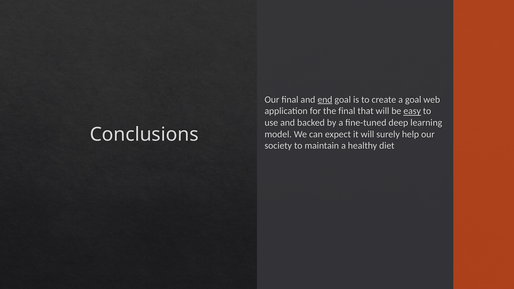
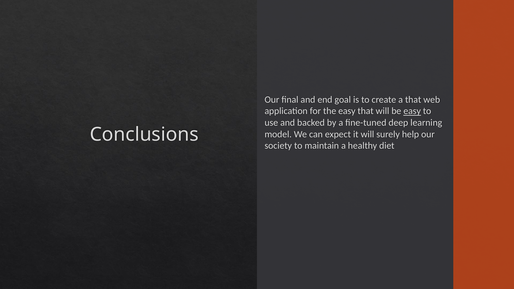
end underline: present -> none
a goal: goal -> that
the final: final -> easy
